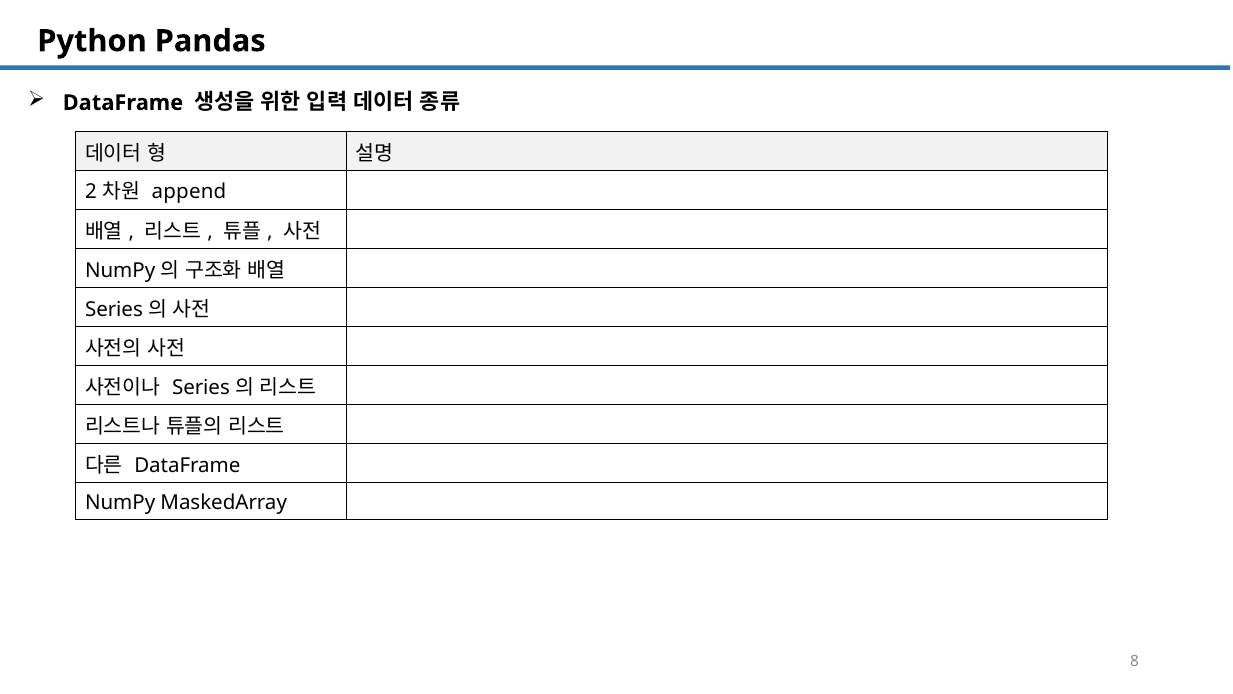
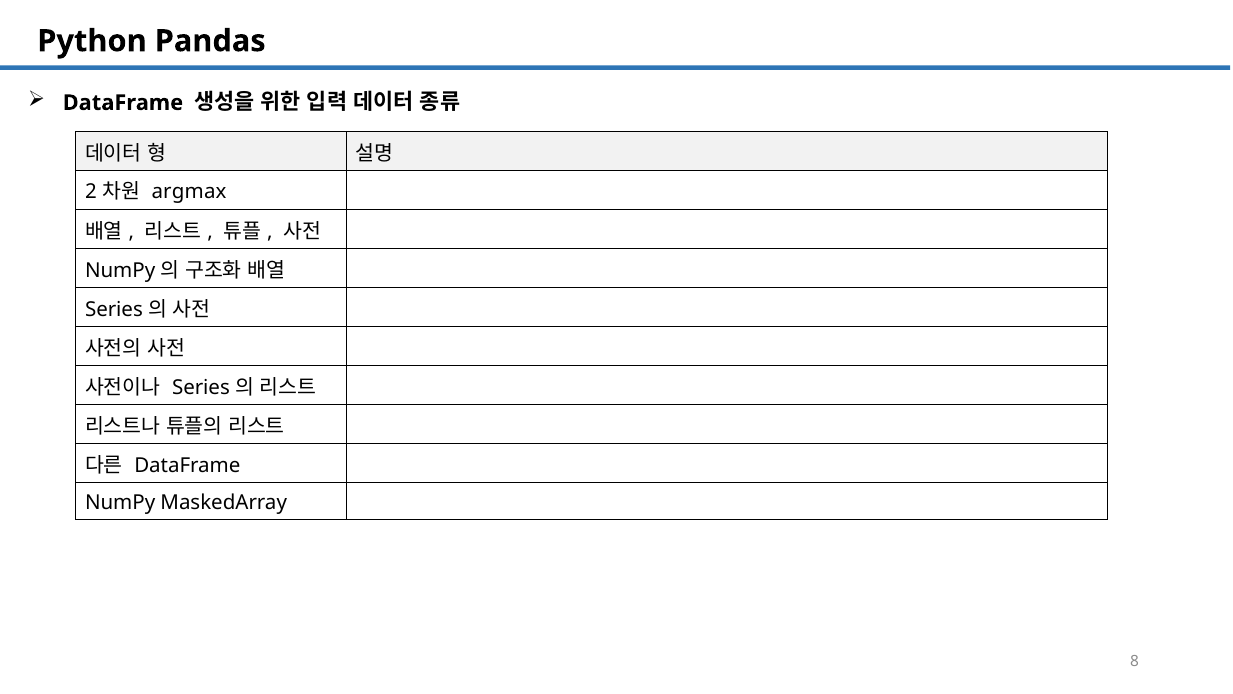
append: append -> argmax
